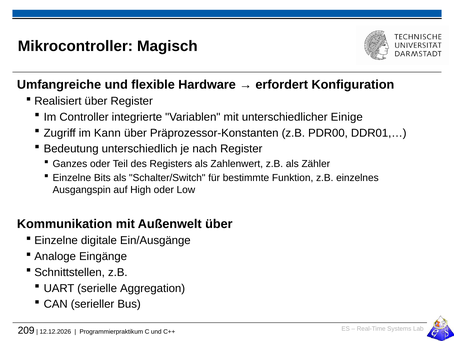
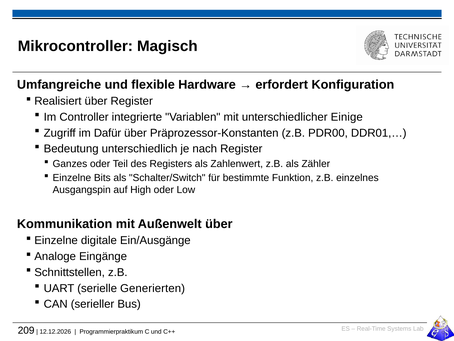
Kann: Kann -> Dafür
Aggregation: Aggregation -> Generierten
